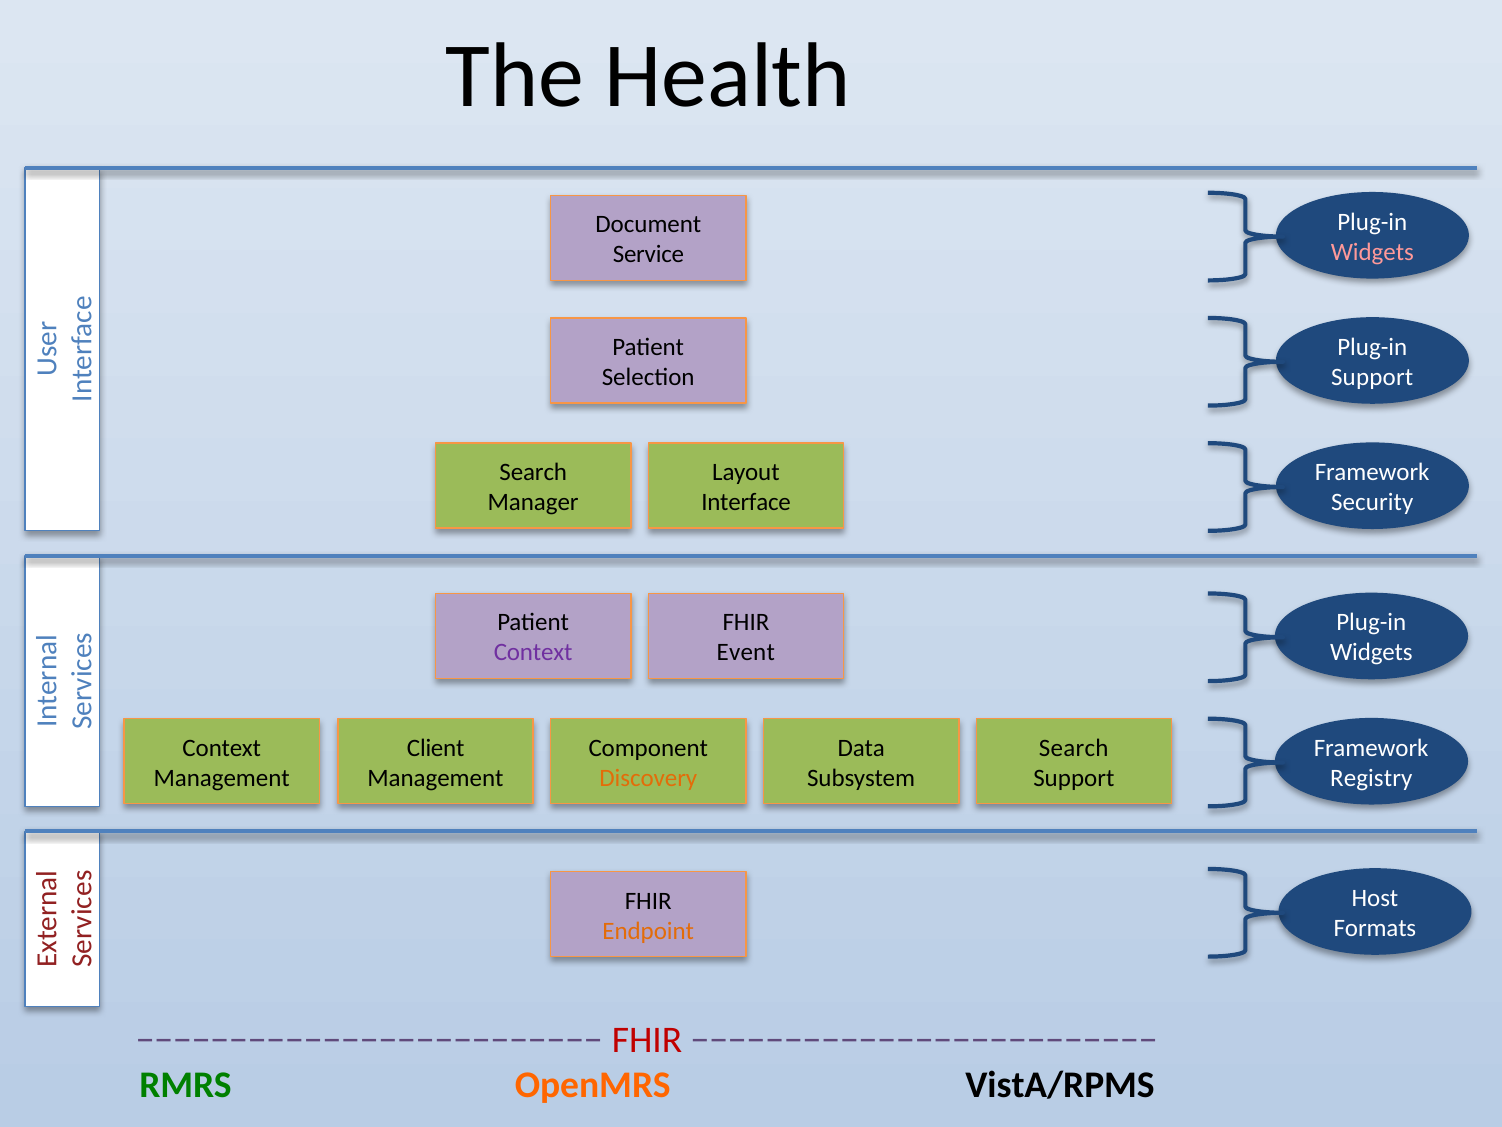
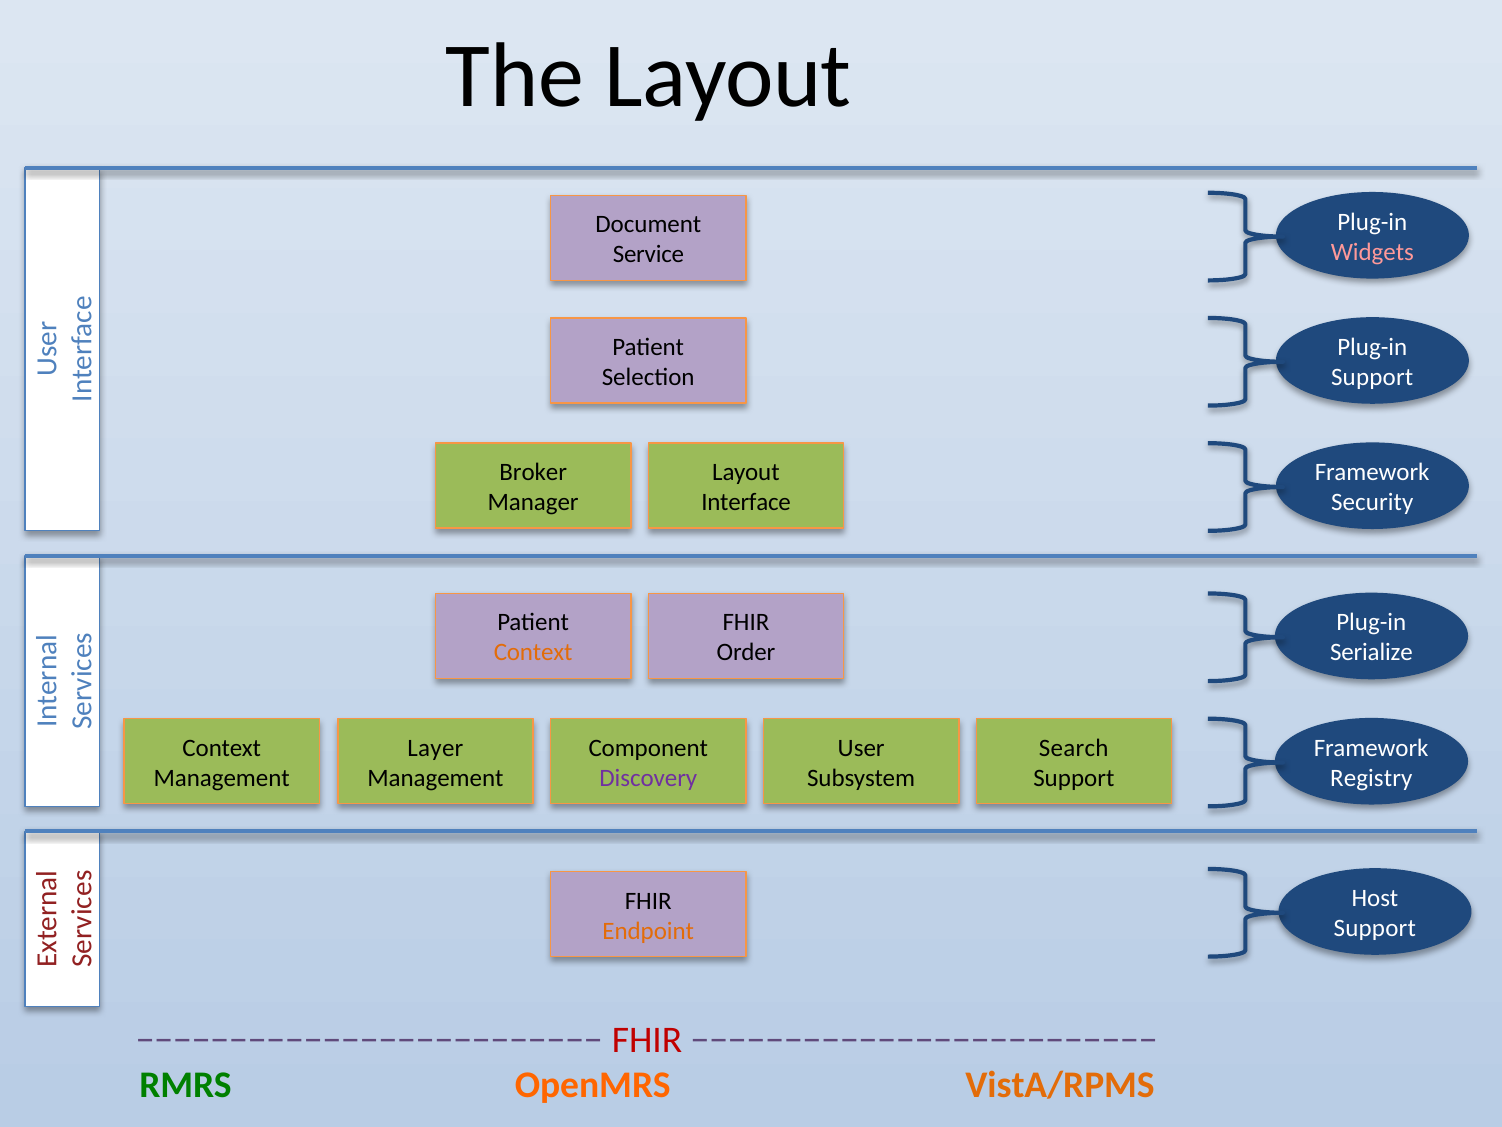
The Health: Health -> Layout
Search at (533, 472): Search -> Broker
Context at (533, 652) colour: purple -> orange
Event: Event -> Order
Widgets at (1371, 652): Widgets -> Serialize
Client: Client -> Layer
Data: Data -> User
Discovery colour: orange -> purple
Formats at (1375, 928): Formats -> Support
VistA/RPMS colour: black -> orange
